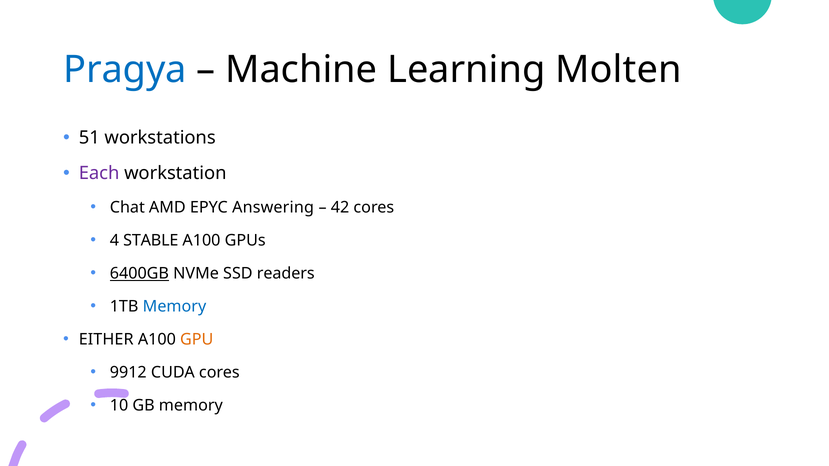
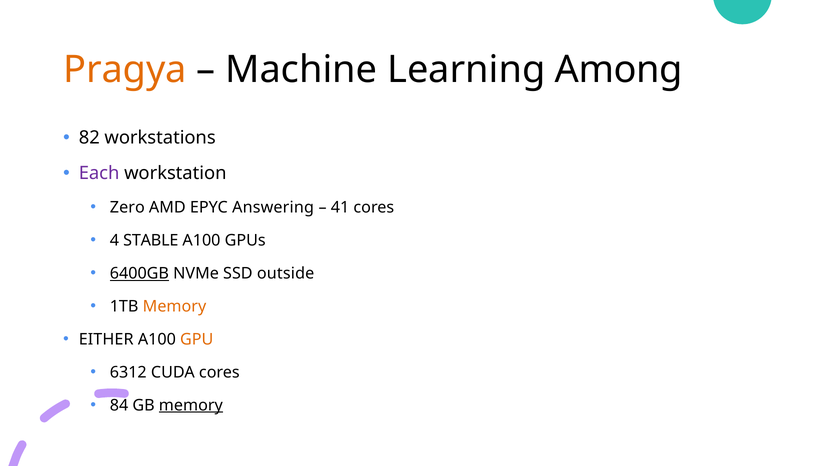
Pragya colour: blue -> orange
Molten: Molten -> Among
51: 51 -> 82
Chat: Chat -> Zero
42: 42 -> 41
readers: readers -> outside
Memory at (175, 307) colour: blue -> orange
9912: 9912 -> 6312
10: 10 -> 84
memory at (191, 406) underline: none -> present
